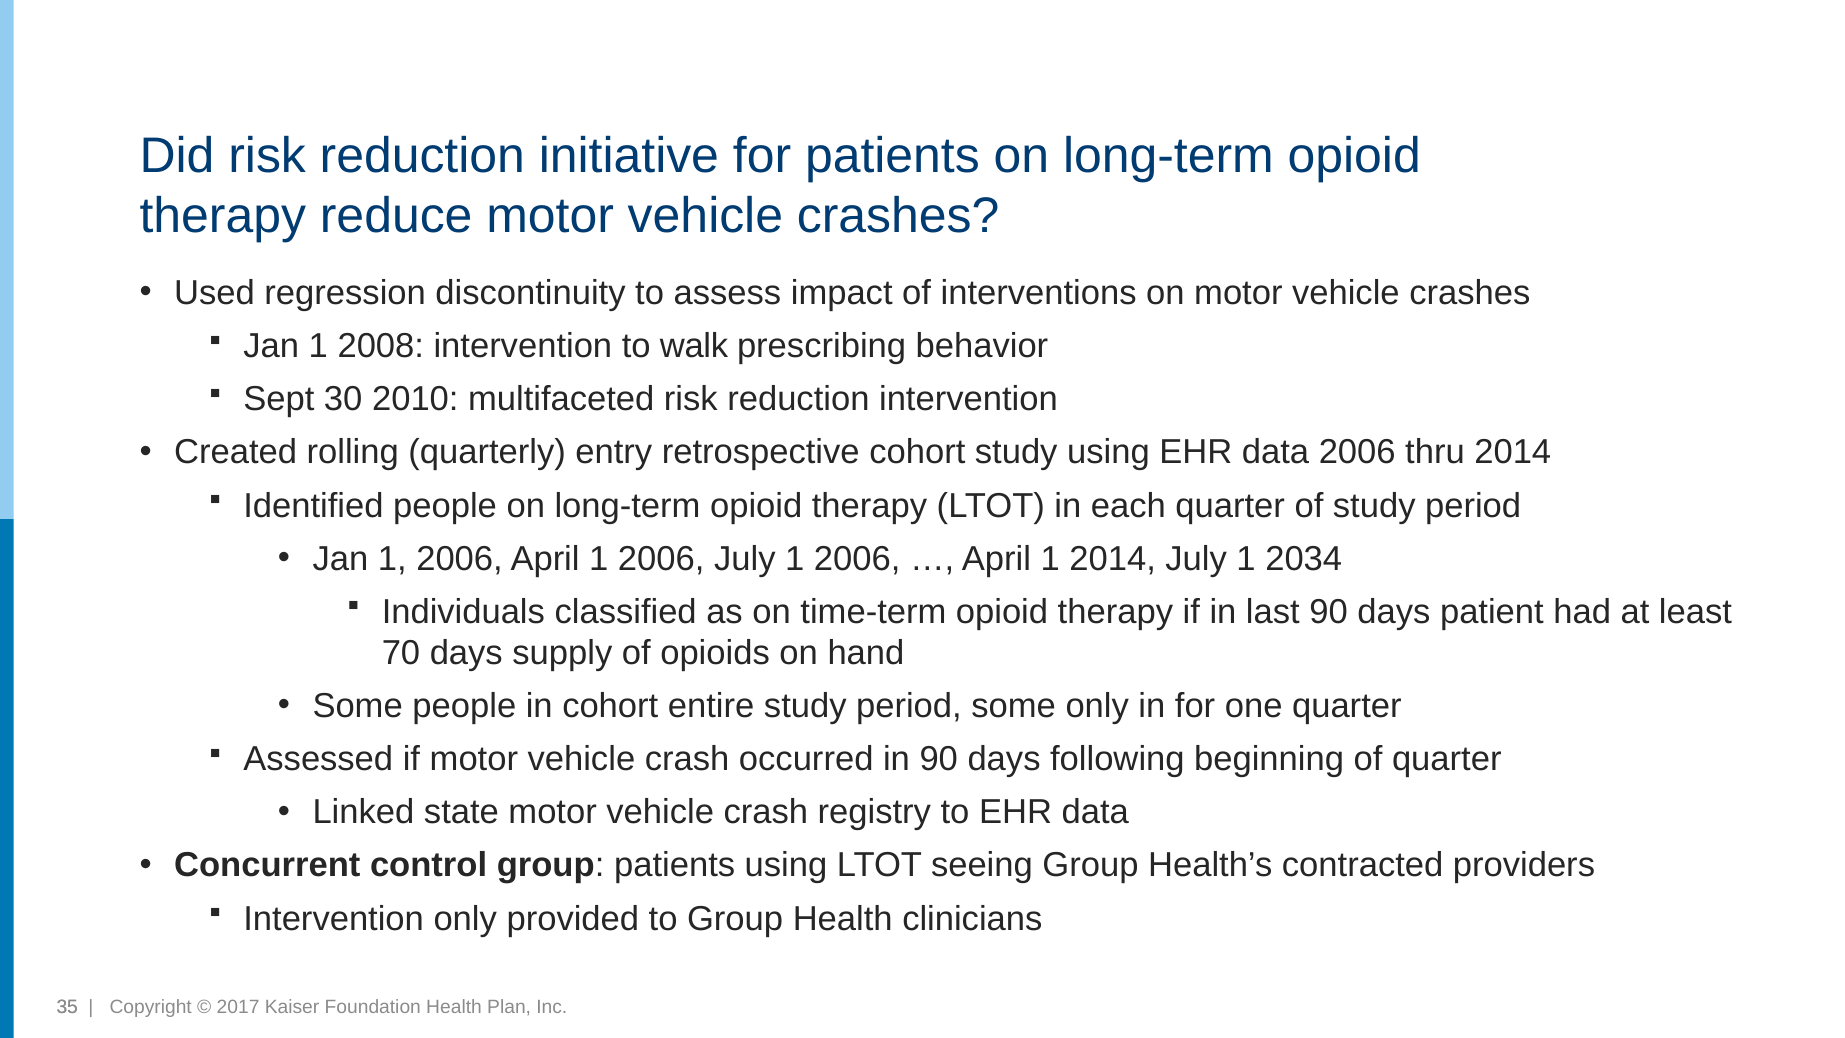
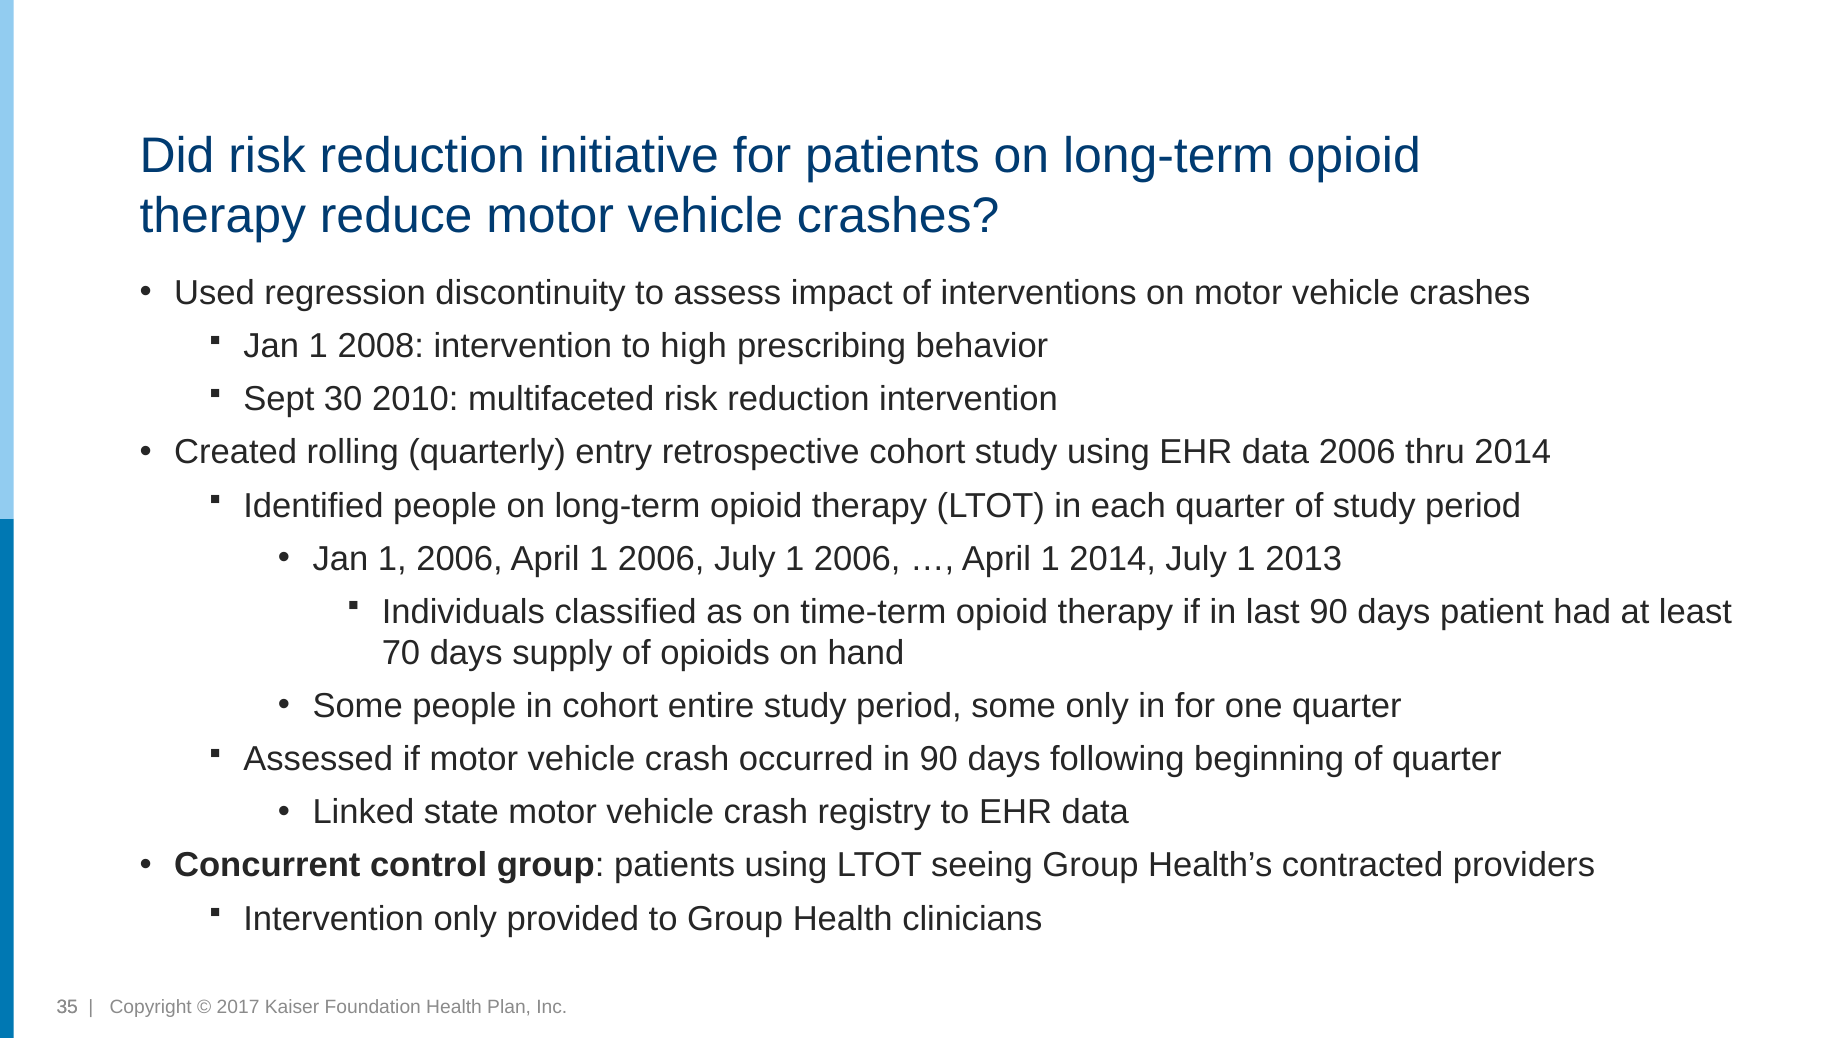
walk: walk -> high
2034: 2034 -> 2013
